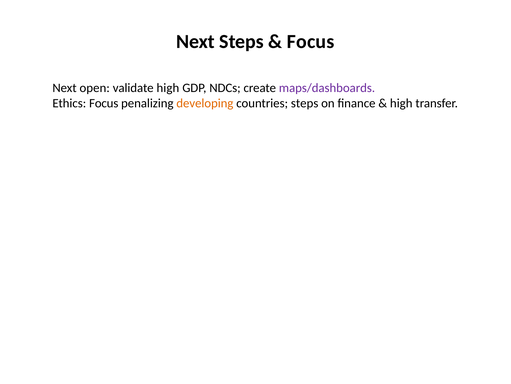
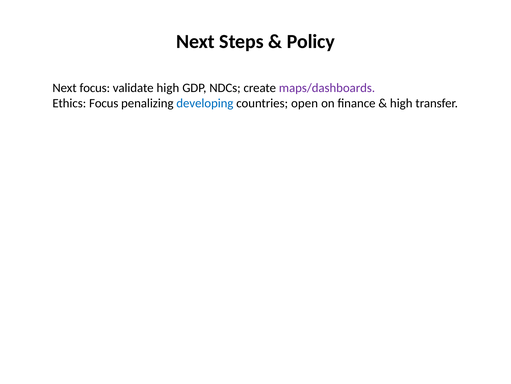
Focus at (311, 41): Focus -> Policy
Next open: open -> focus
developing colour: orange -> blue
countries steps: steps -> open
